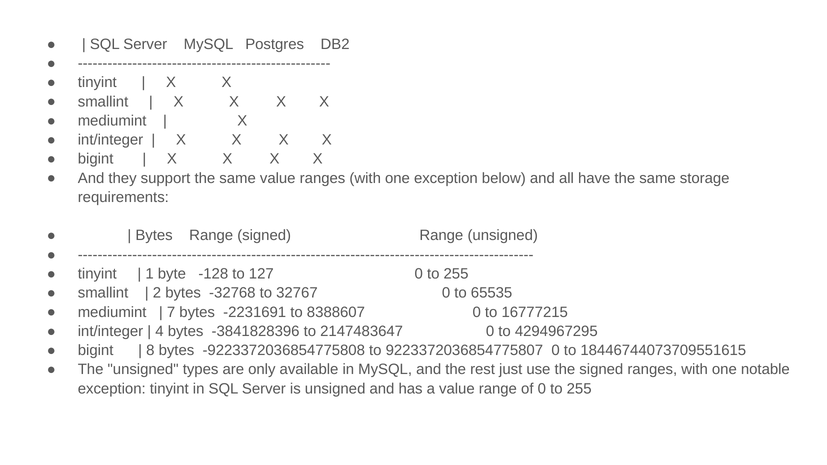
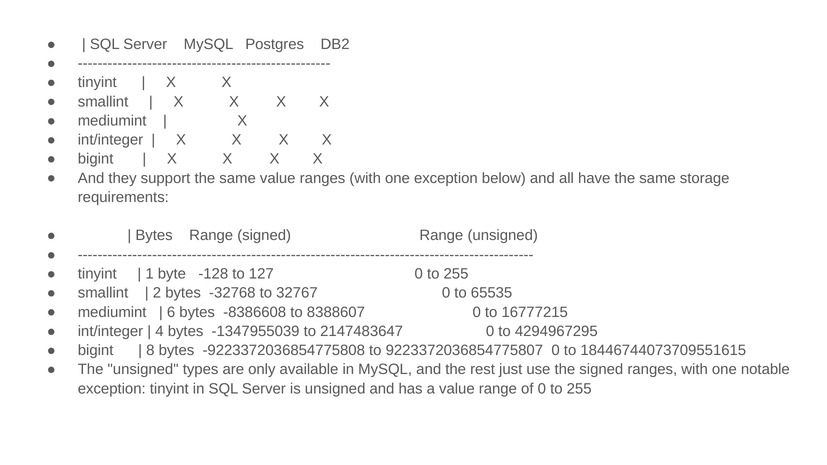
7: 7 -> 6
-2231691: -2231691 -> -8386608
-3841828396: -3841828396 -> -1347955039
